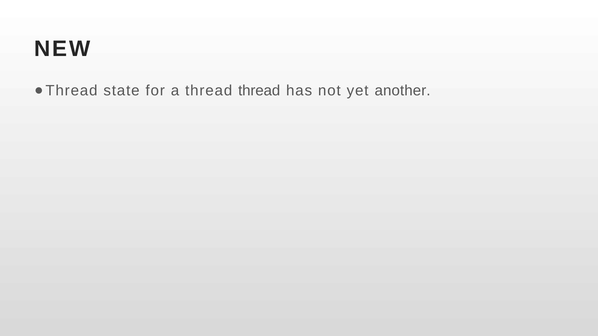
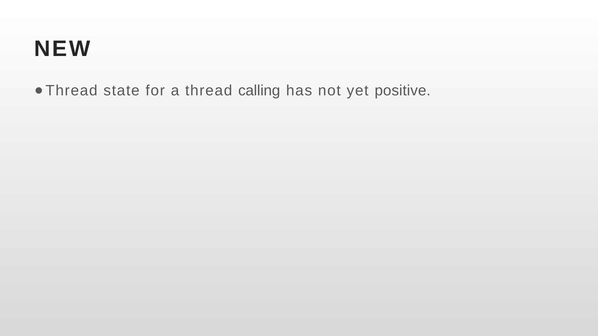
thread thread: thread -> calling
another: another -> positive
